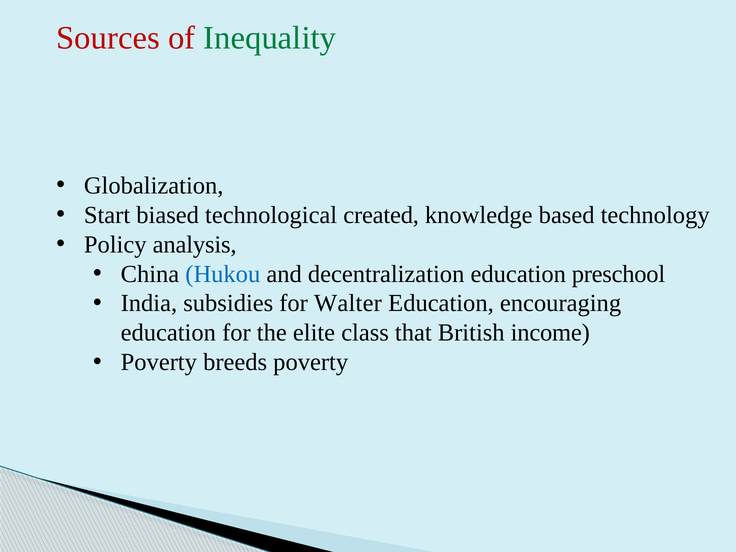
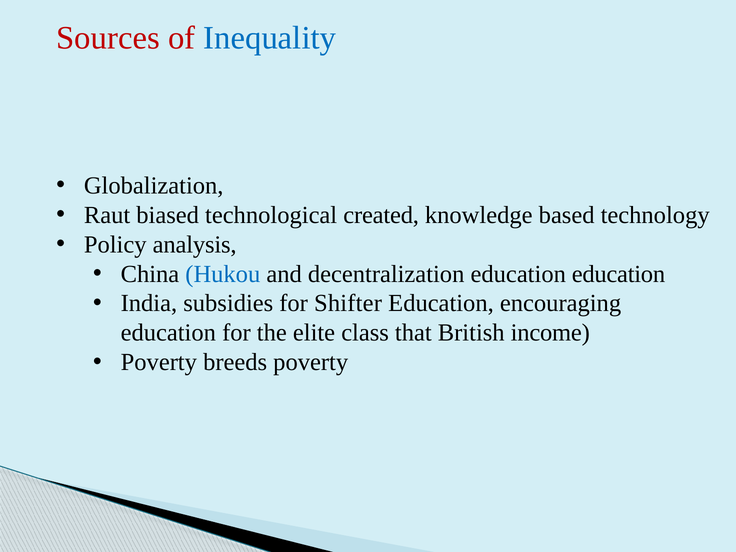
Inequality colour: green -> blue
Start: Start -> Raut
education preschool: preschool -> education
Walter: Walter -> Shifter
